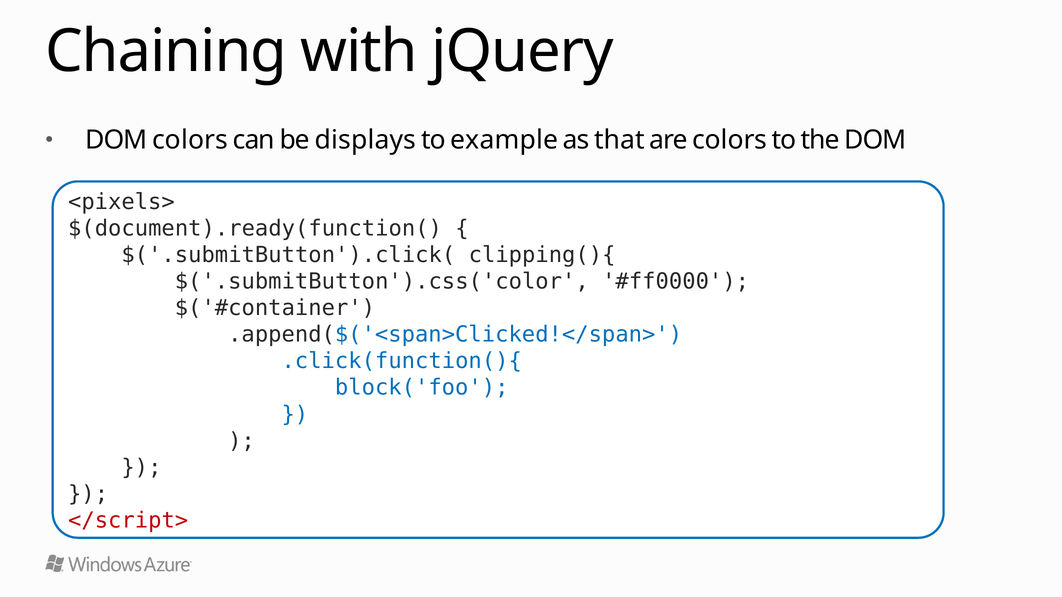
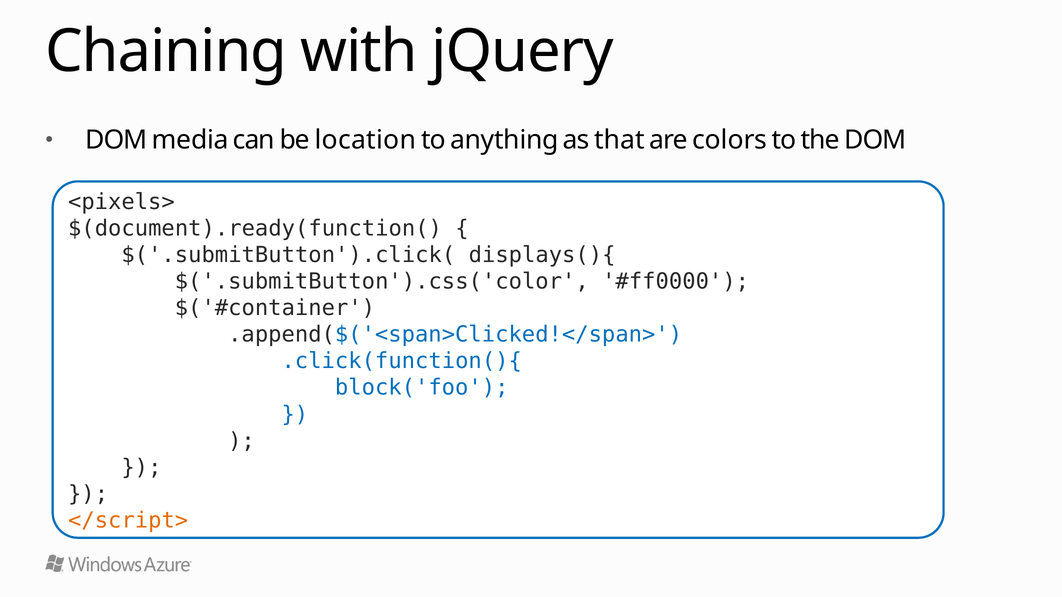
DOM colors: colors -> media
displays: displays -> location
example: example -> anything
clipping(){: clipping(){ -> displays(){
</script> colour: red -> orange
